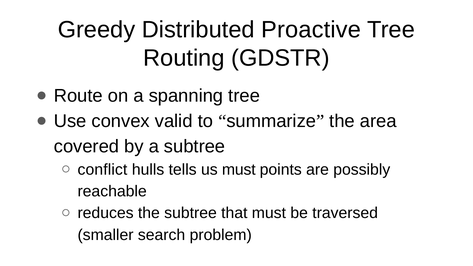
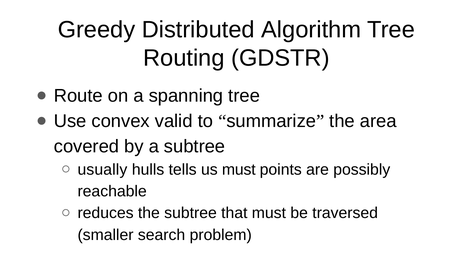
Proactive: Proactive -> Algorithm
conflict: conflict -> usually
